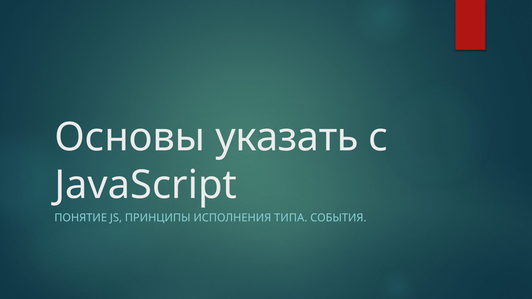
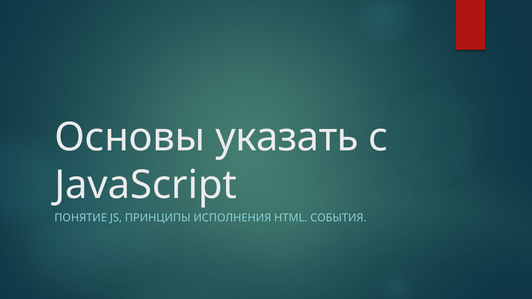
ТИПА: ТИПА -> HTML
